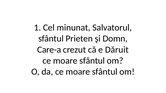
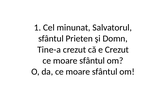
Care-a: Care-a -> Tine-a
e Dăruit: Dăruit -> Crezut
